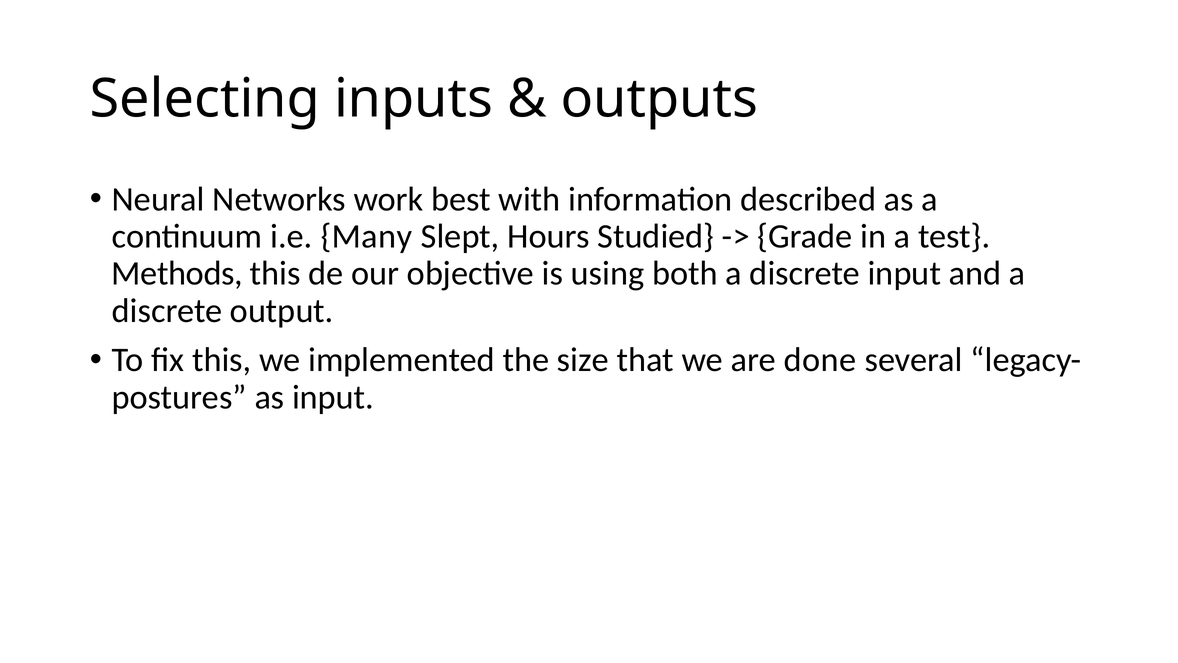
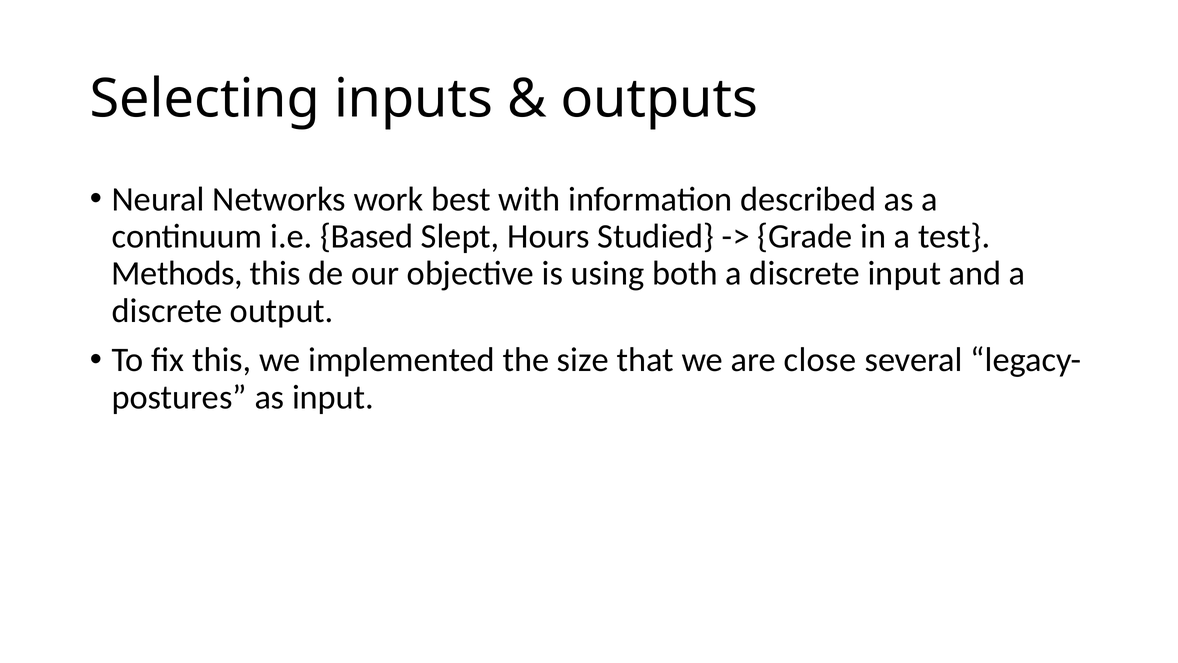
Many: Many -> Based
done: done -> close
